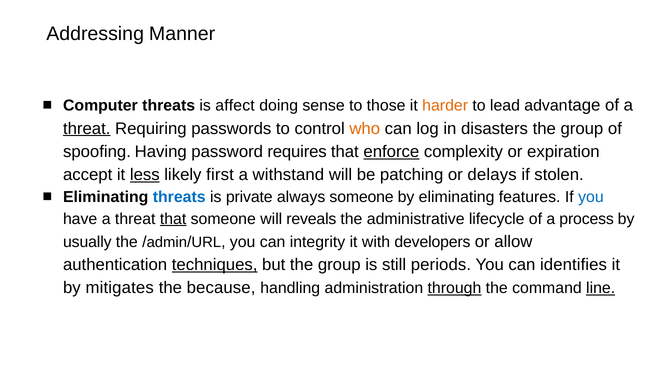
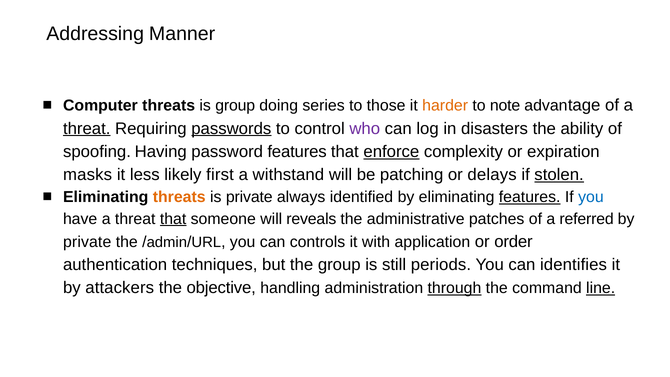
is affect: affect -> group
sense: sense -> series
lead: lead -> note
passwords underline: none -> present
who colour: orange -> purple
group at (582, 128): group -> ability
password requires: requires -> features
accept: accept -> masks
less underline: present -> none
stolen underline: none -> present
threats at (179, 197) colour: blue -> orange
always someone: someone -> identified
features at (530, 197) underline: none -> present
lifecycle: lifecycle -> patches
process: process -> referred
usually at (87, 242): usually -> private
integrity: integrity -> controls
developers: developers -> application
allow: allow -> order
techniques underline: present -> none
mitigates: mitigates -> attackers
because: because -> objective
